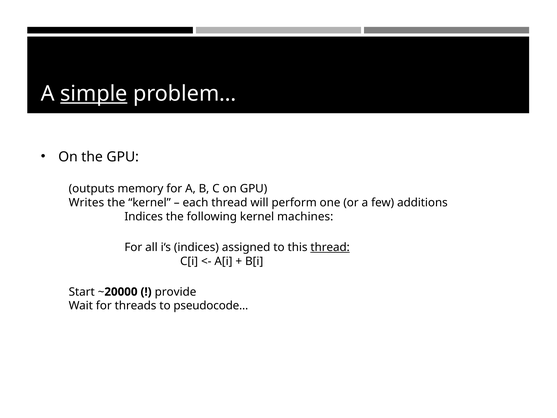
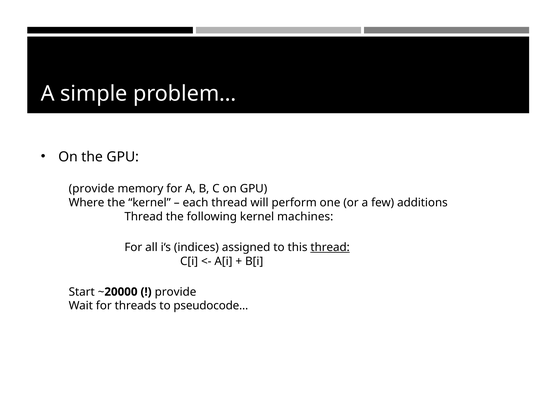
simple underline: present -> none
outputs at (92, 189): outputs -> provide
Writes: Writes -> Where
Indices at (144, 216): Indices -> Thread
